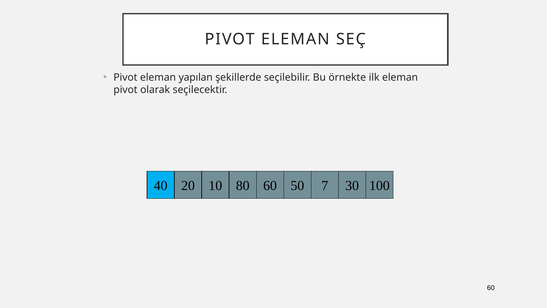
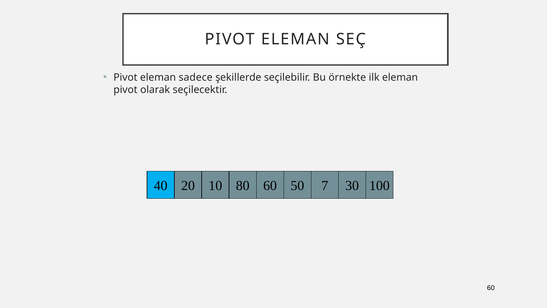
yapılan: yapılan -> sadece
